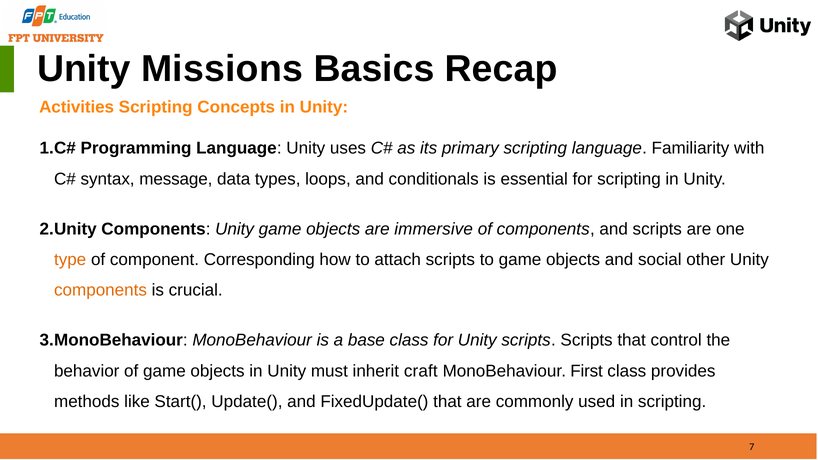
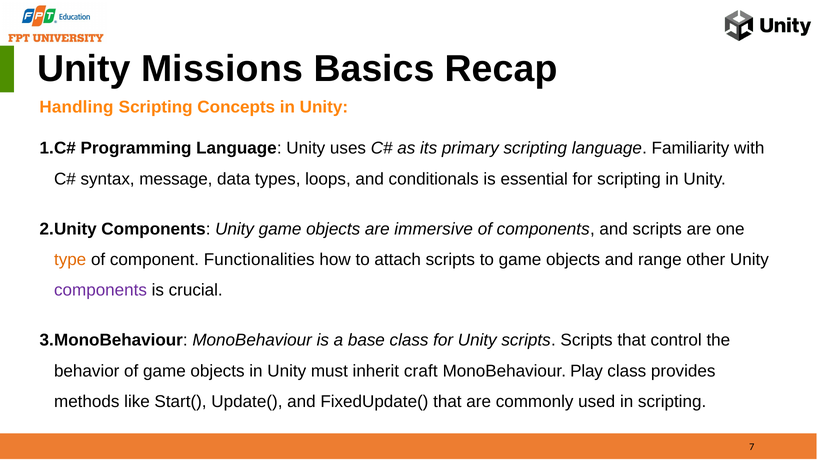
Activities: Activities -> Handling
Corresponding: Corresponding -> Functionalities
social: social -> range
components at (100, 290) colour: orange -> purple
First: First -> Play
